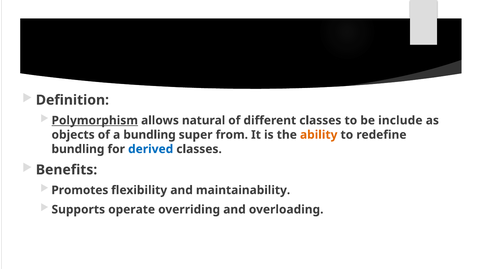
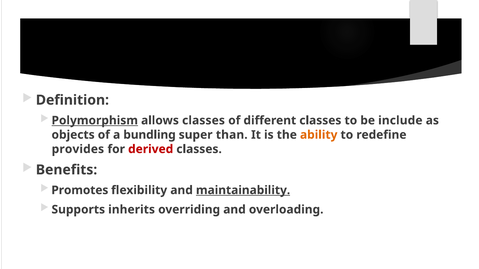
allows natural: natural -> classes
from: from -> than
bundling at (78, 149): bundling -> provides
derived colour: blue -> red
maintainability underline: none -> present
operate: operate -> inherits
